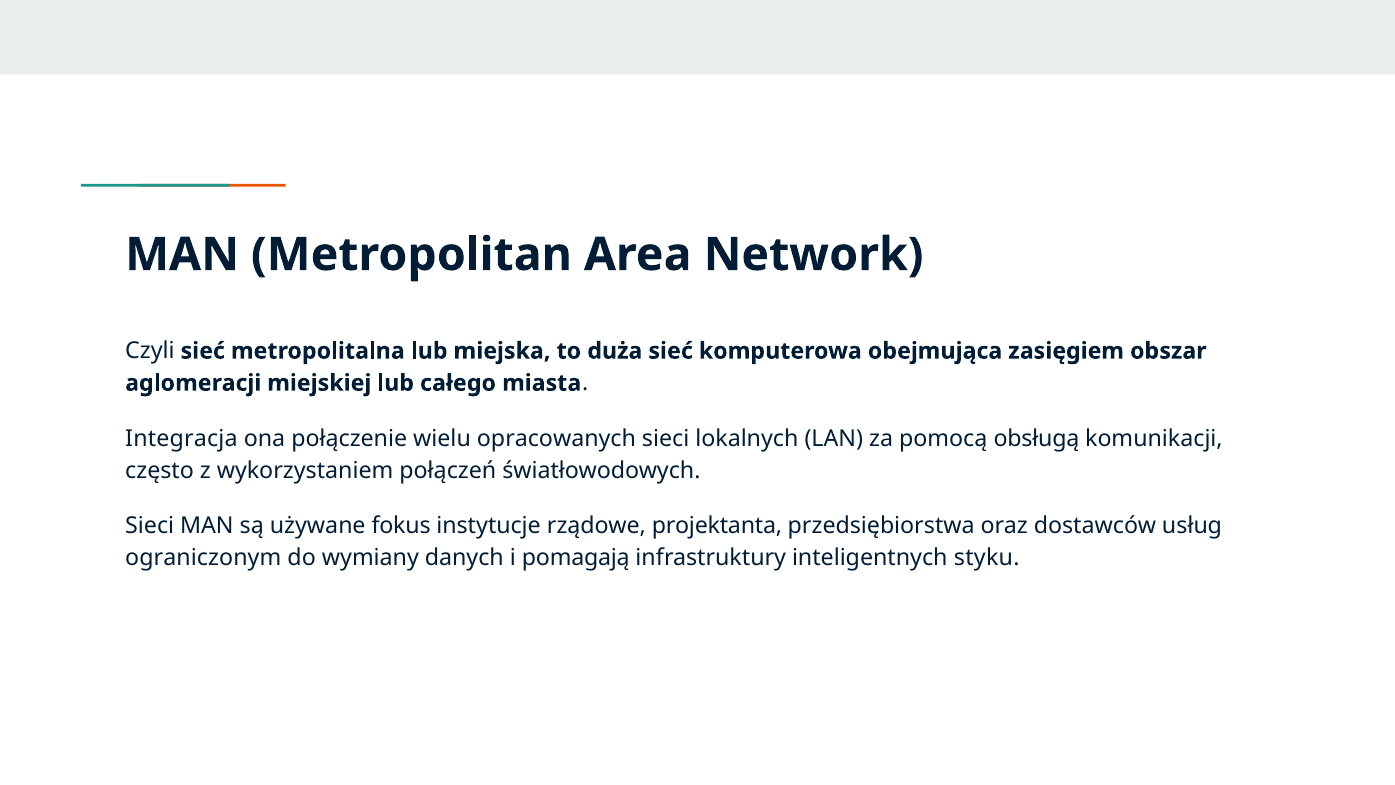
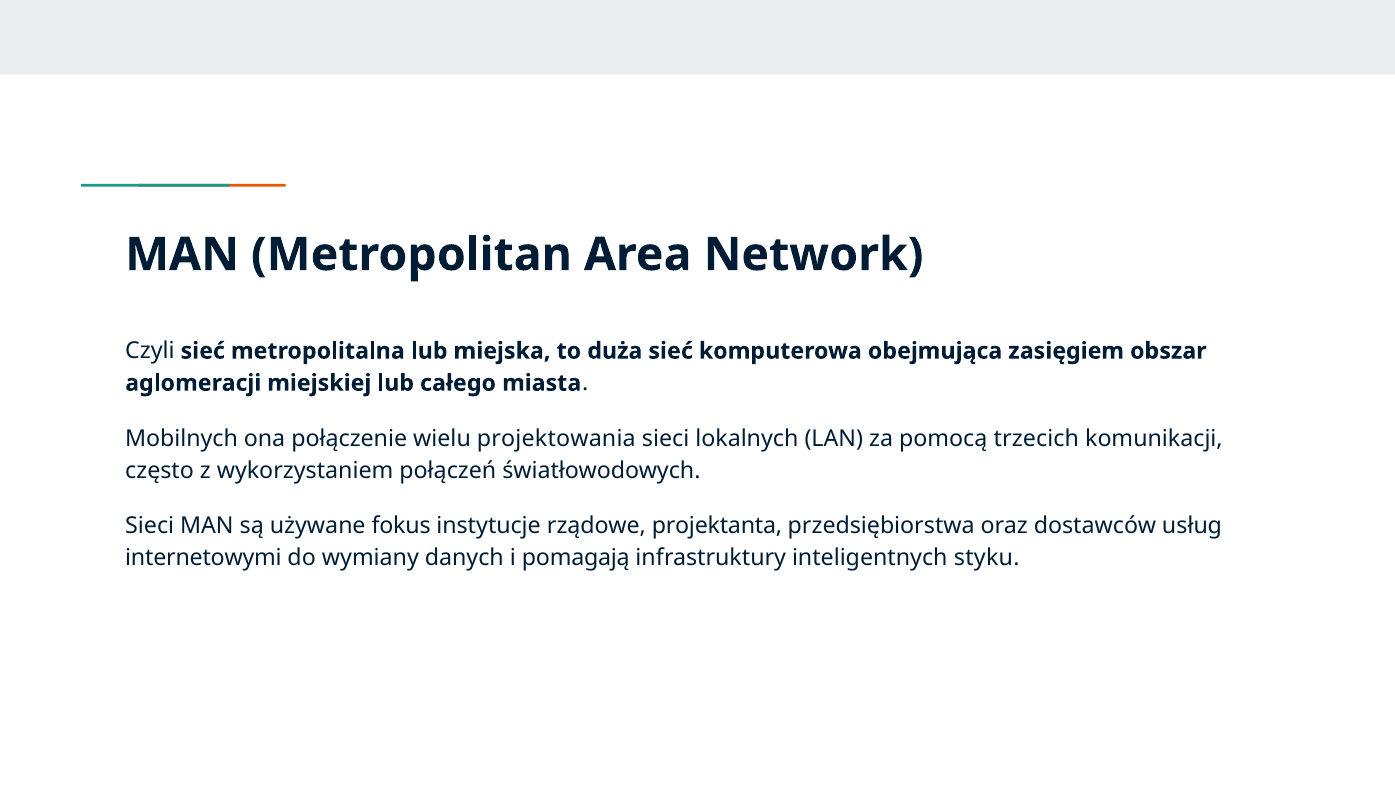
Integracja: Integracja -> Mobilnych
opracowanych: opracowanych -> projektowania
obsługą: obsługą -> trzecich
ograniczonym: ograniczonym -> internetowymi
